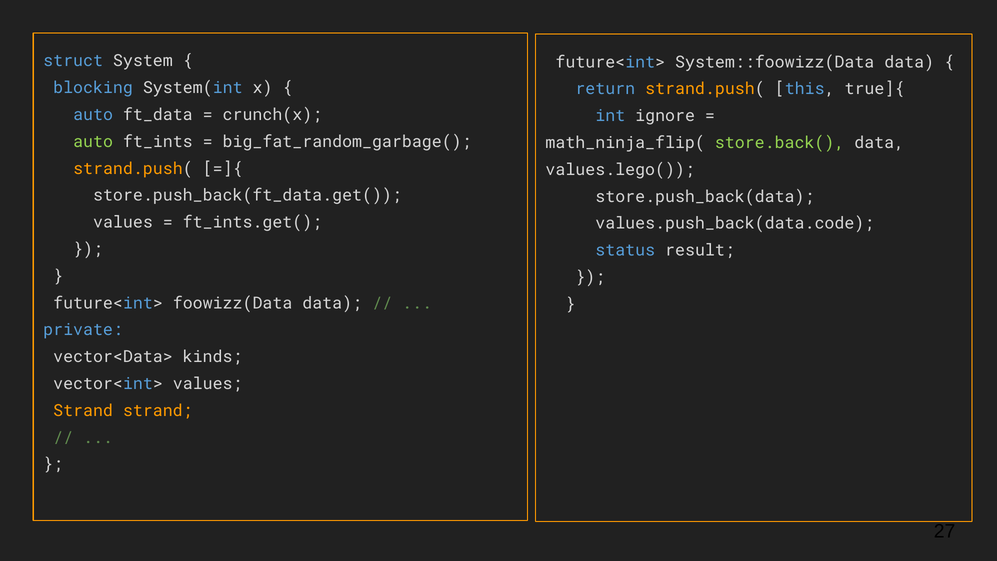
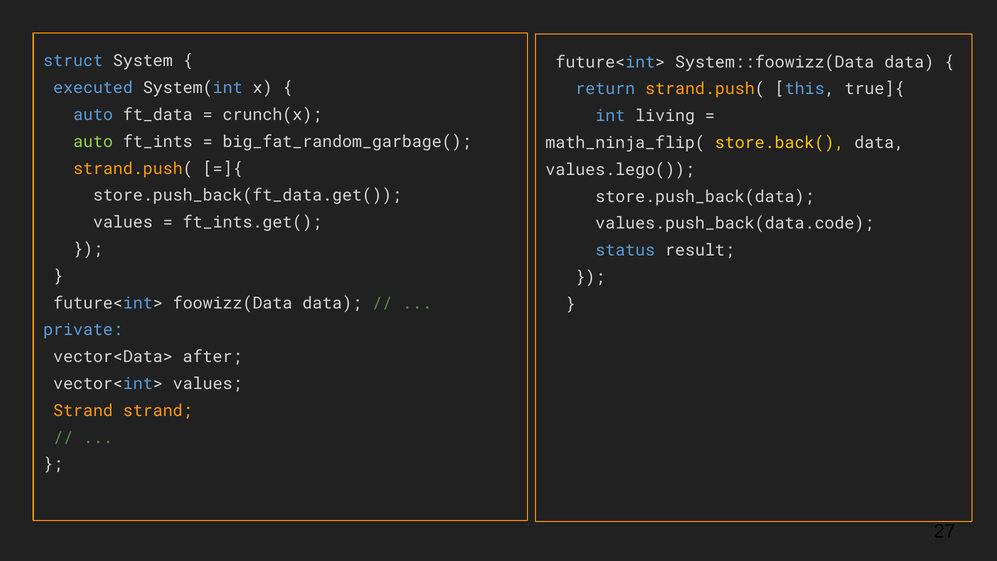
blocking: blocking -> executed
ignore: ignore -> living
store.back( colour: light green -> yellow
kinds: kinds -> after
